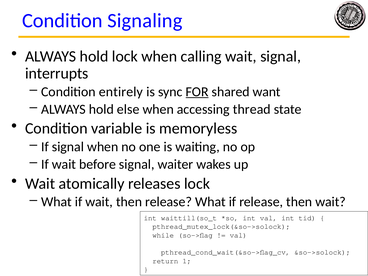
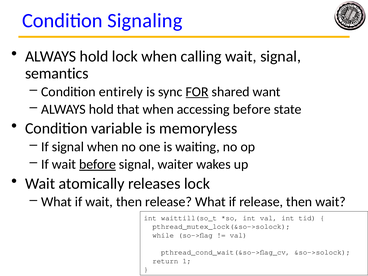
interrupts: interrupts -> semantics
else: else -> that
accessing thread: thread -> before
before at (98, 164) underline: none -> present
